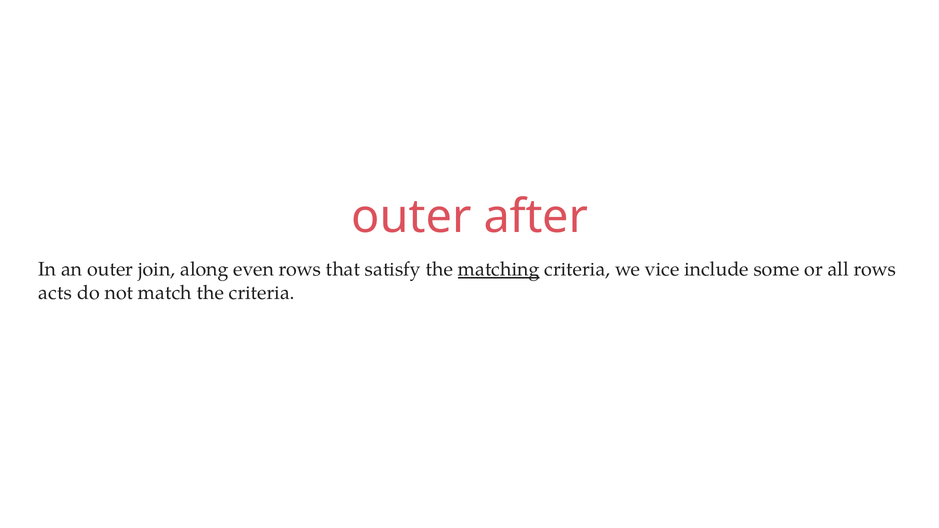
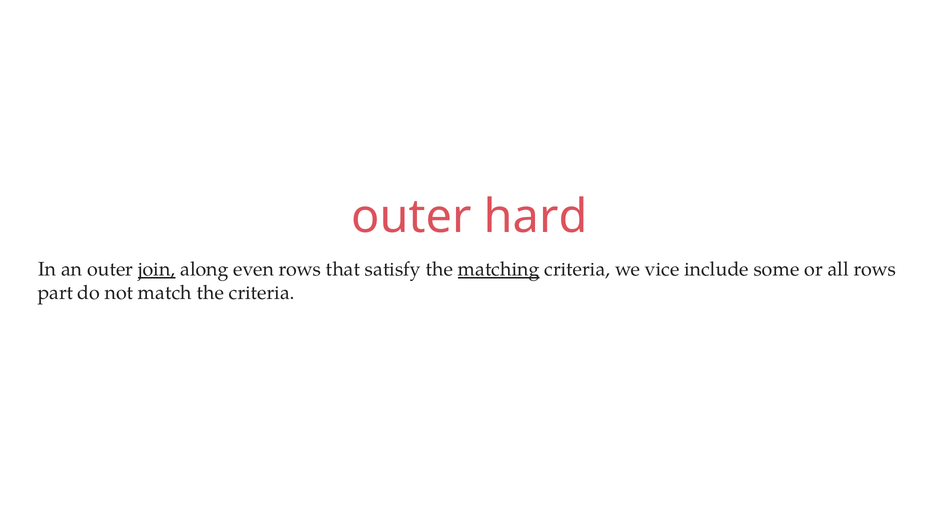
after: after -> hard
join underline: none -> present
acts: acts -> part
